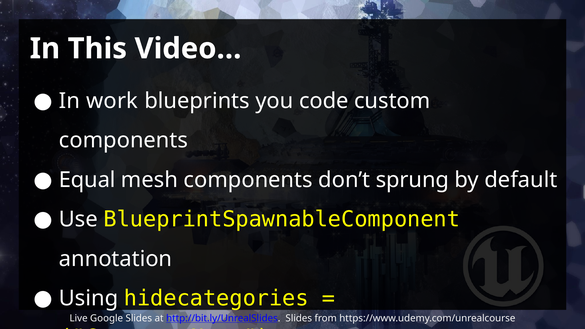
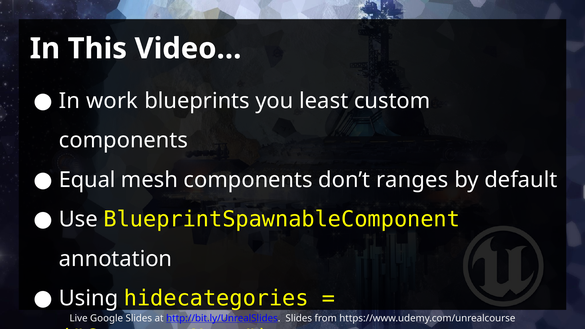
code: code -> least
sprung: sprung -> ranges
